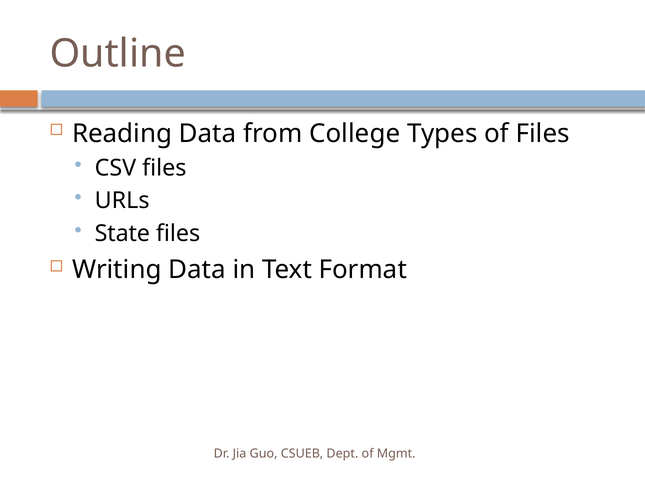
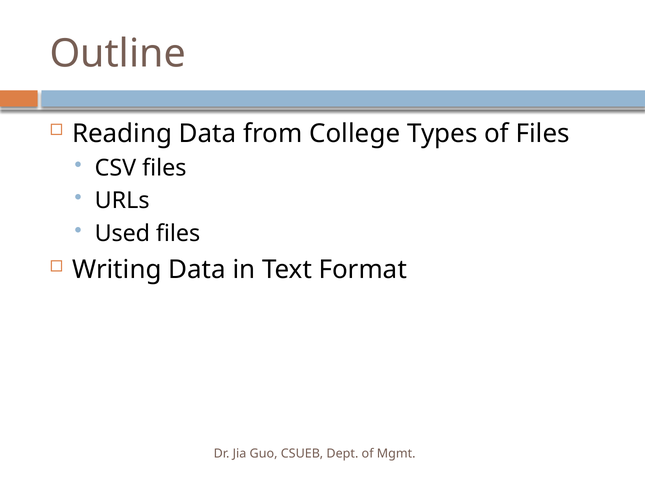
State: State -> Used
